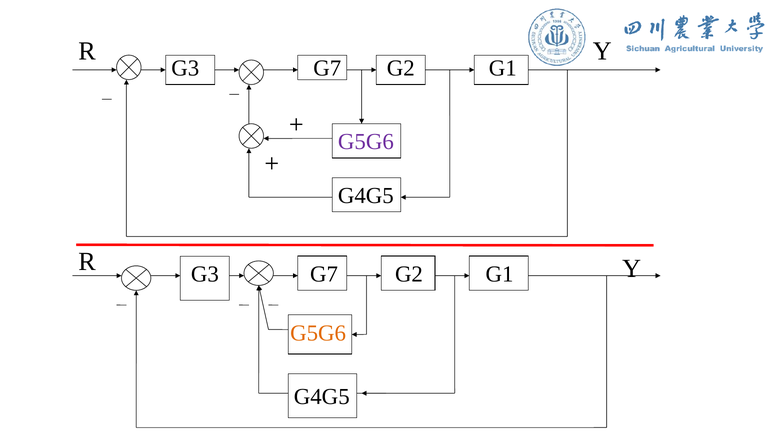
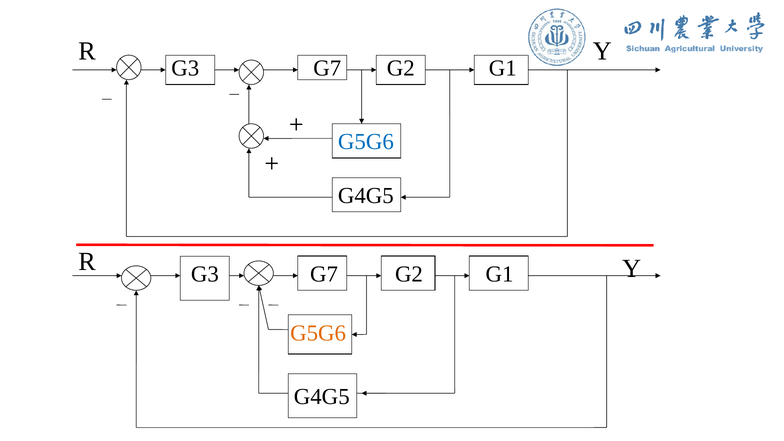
G5G6 at (366, 142) colour: purple -> blue
